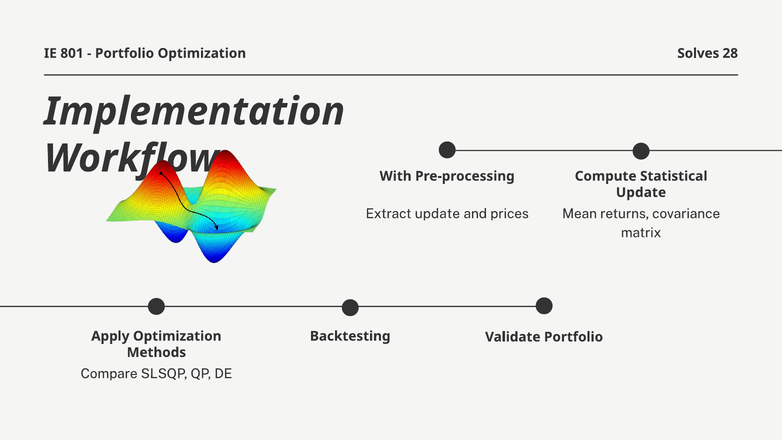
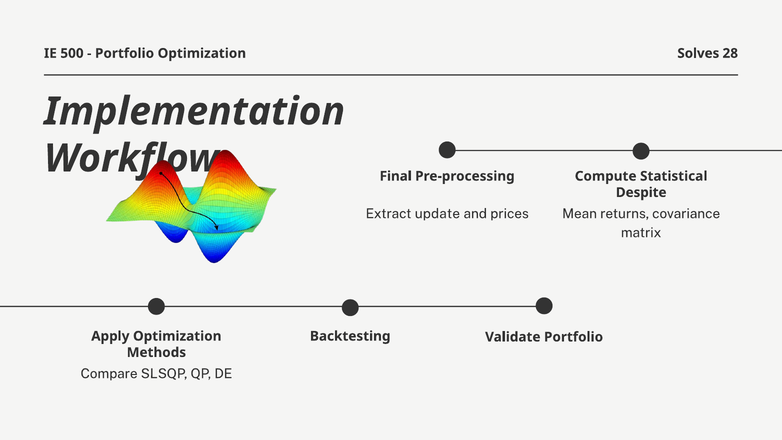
801: 801 -> 500
With: With -> Final
Update at (641, 192): Update -> Despite
